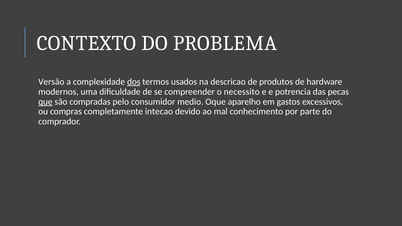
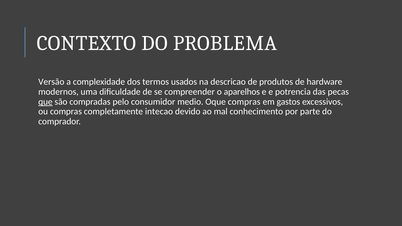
dos underline: present -> none
necessito: necessito -> aparelhos
Oque aparelho: aparelho -> compras
